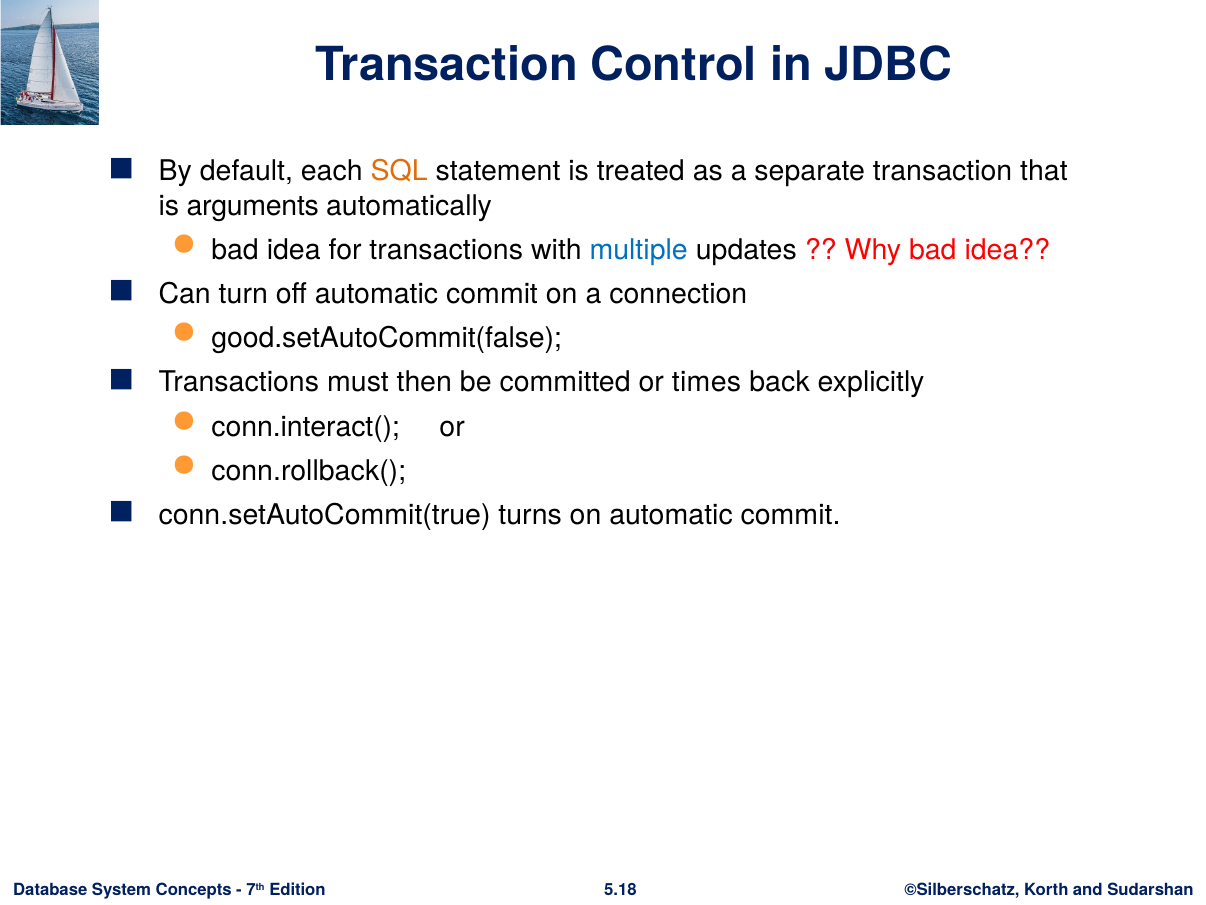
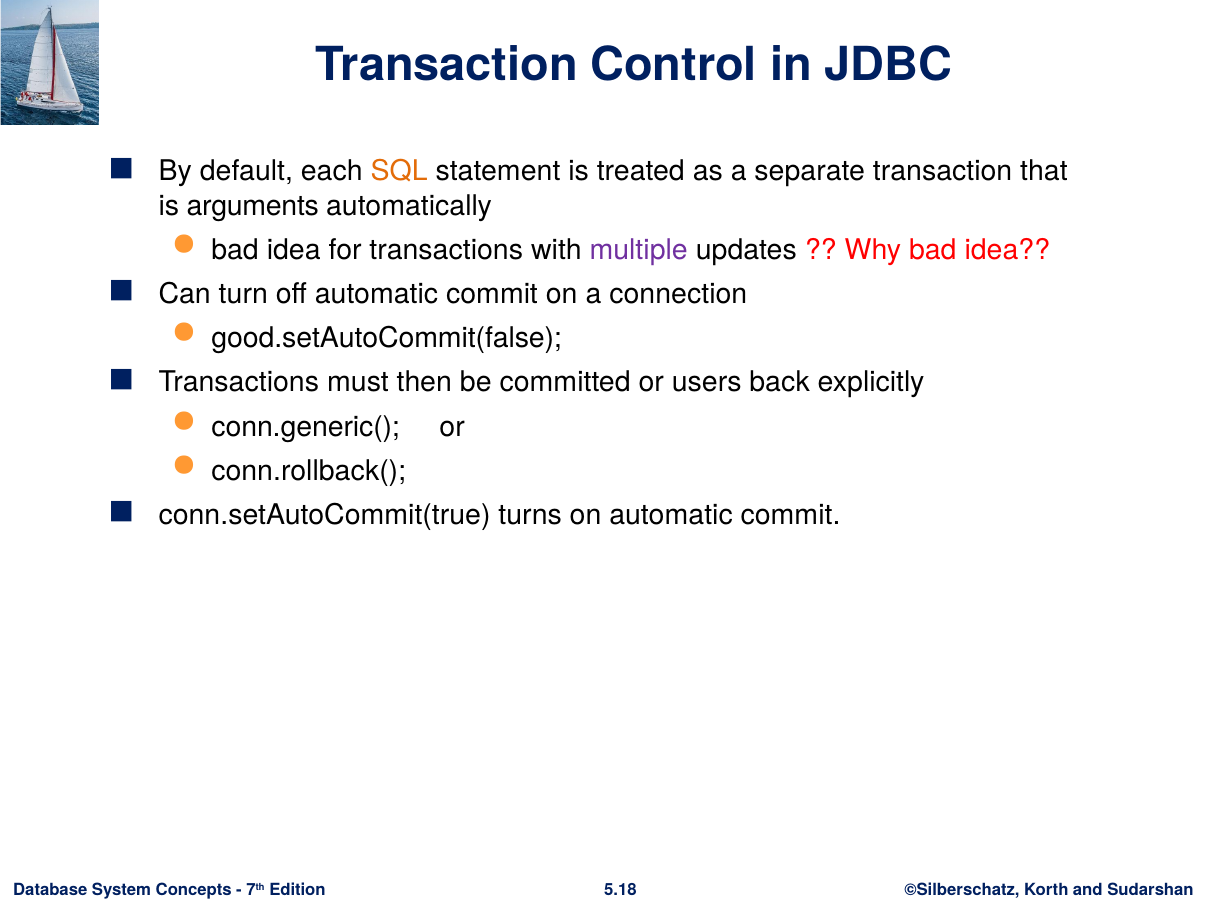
multiple colour: blue -> purple
times: times -> users
conn.interact(: conn.interact( -> conn.generic(
